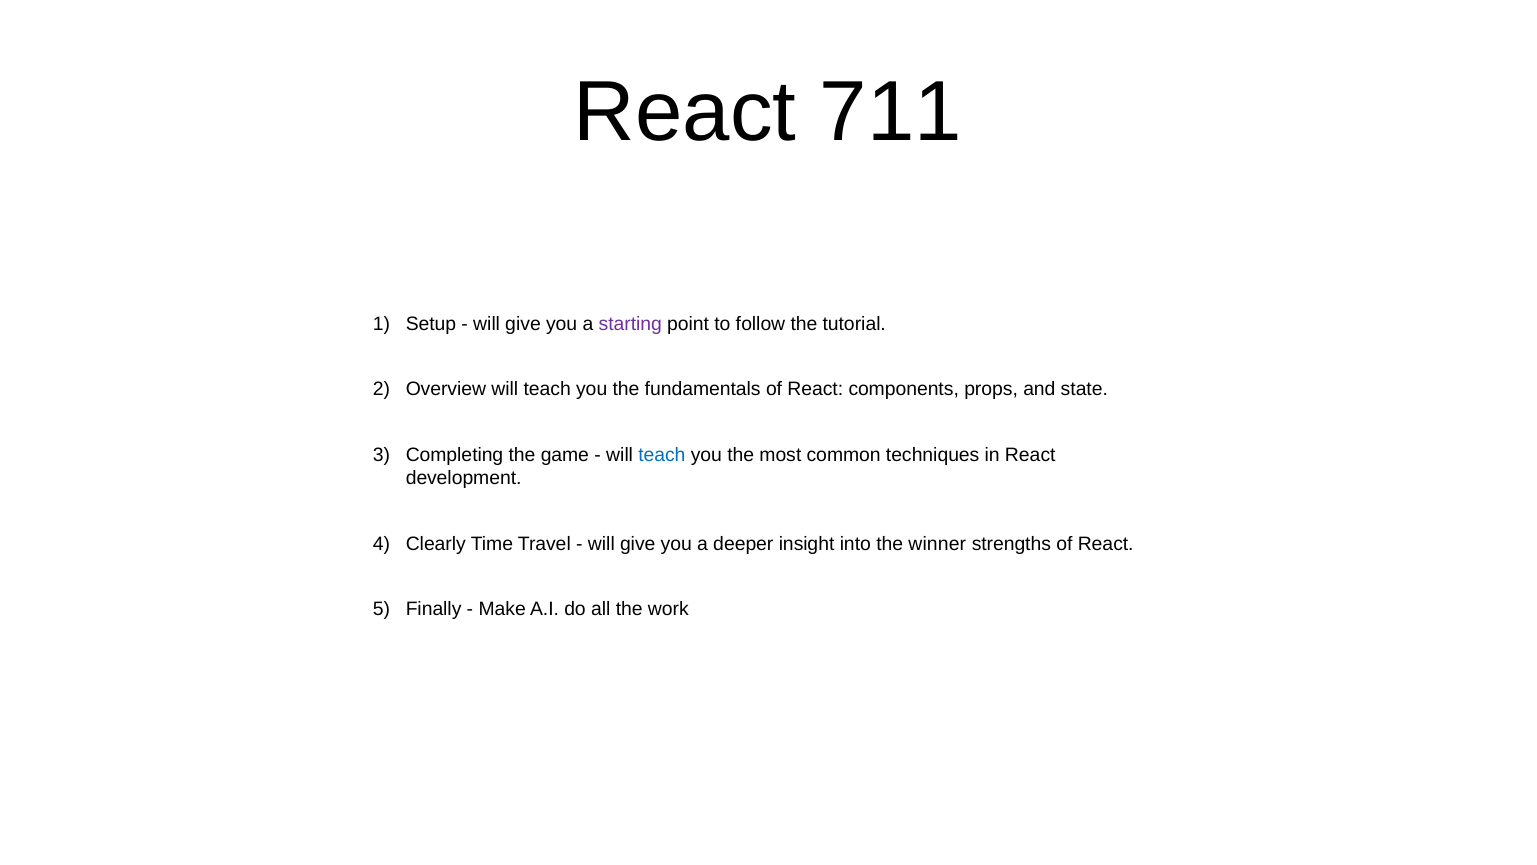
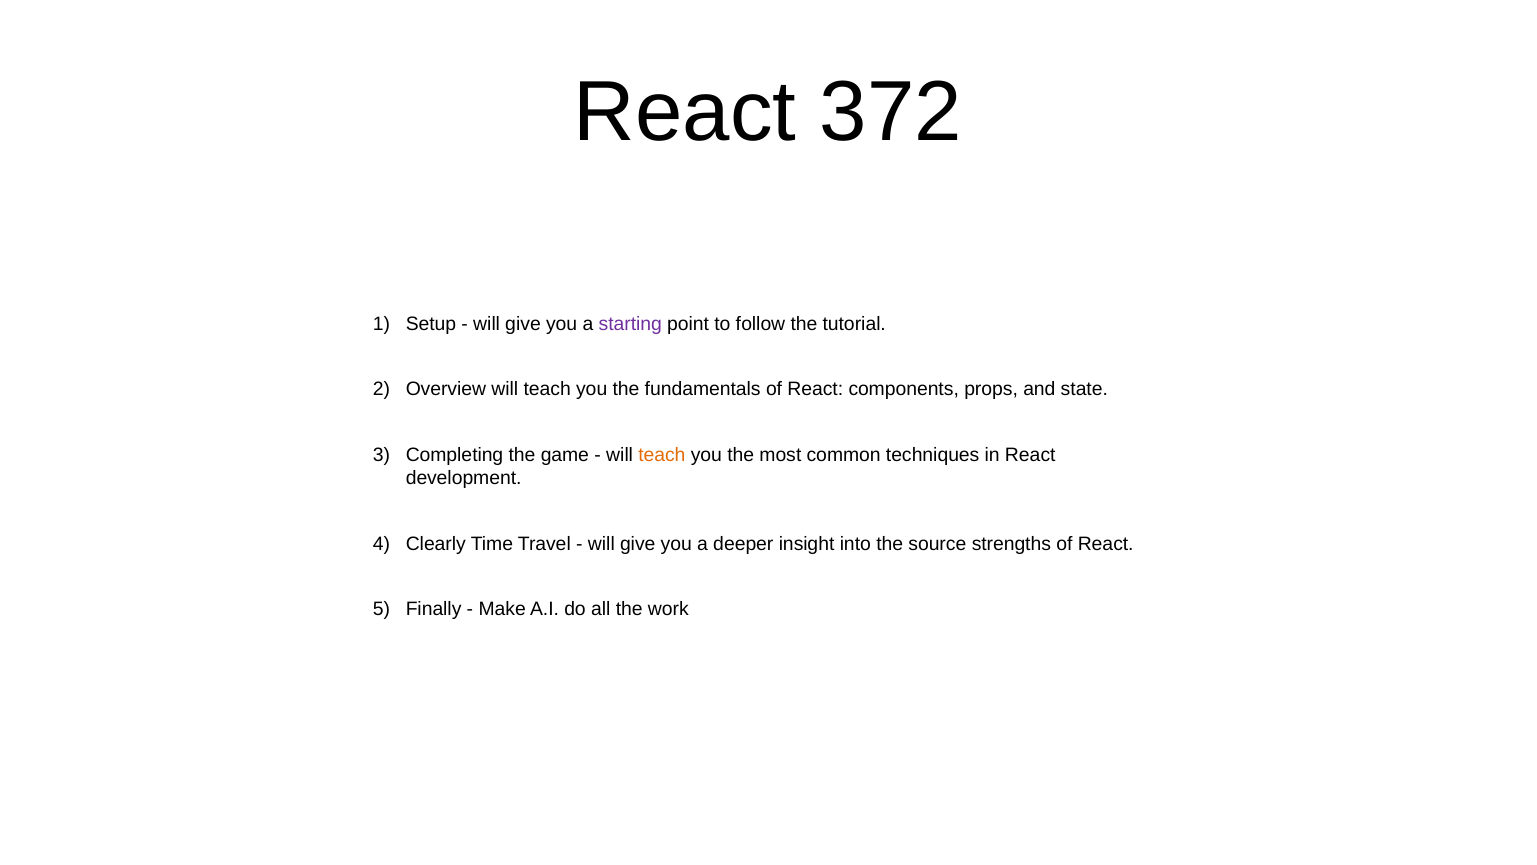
711: 711 -> 372
teach at (662, 455) colour: blue -> orange
winner: winner -> source
